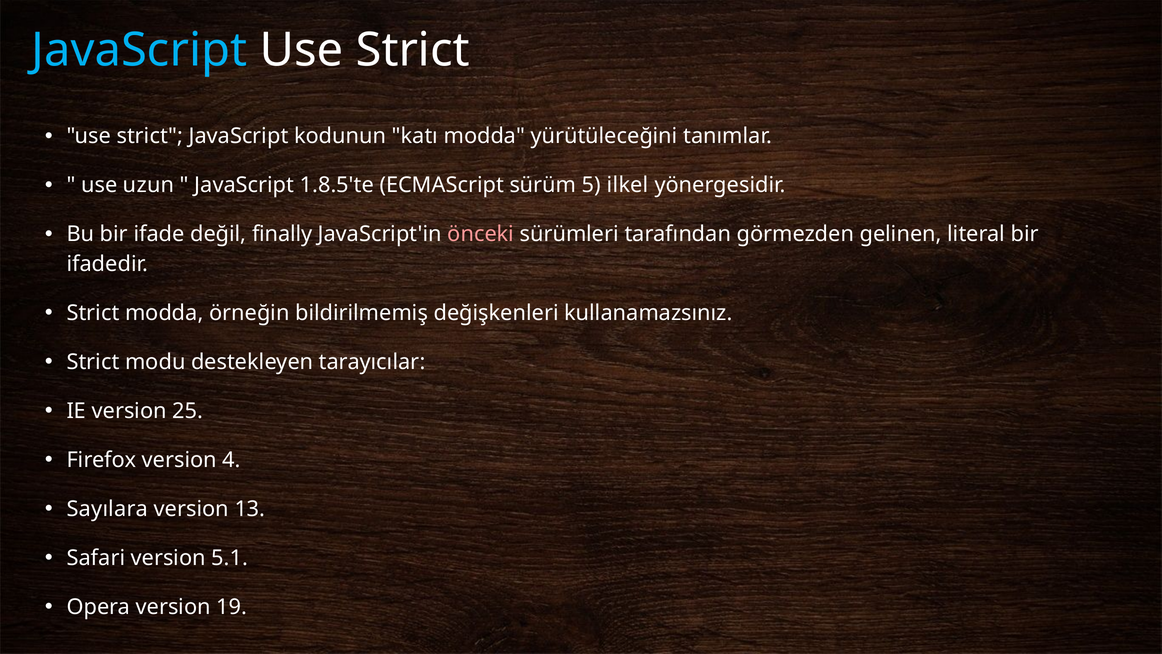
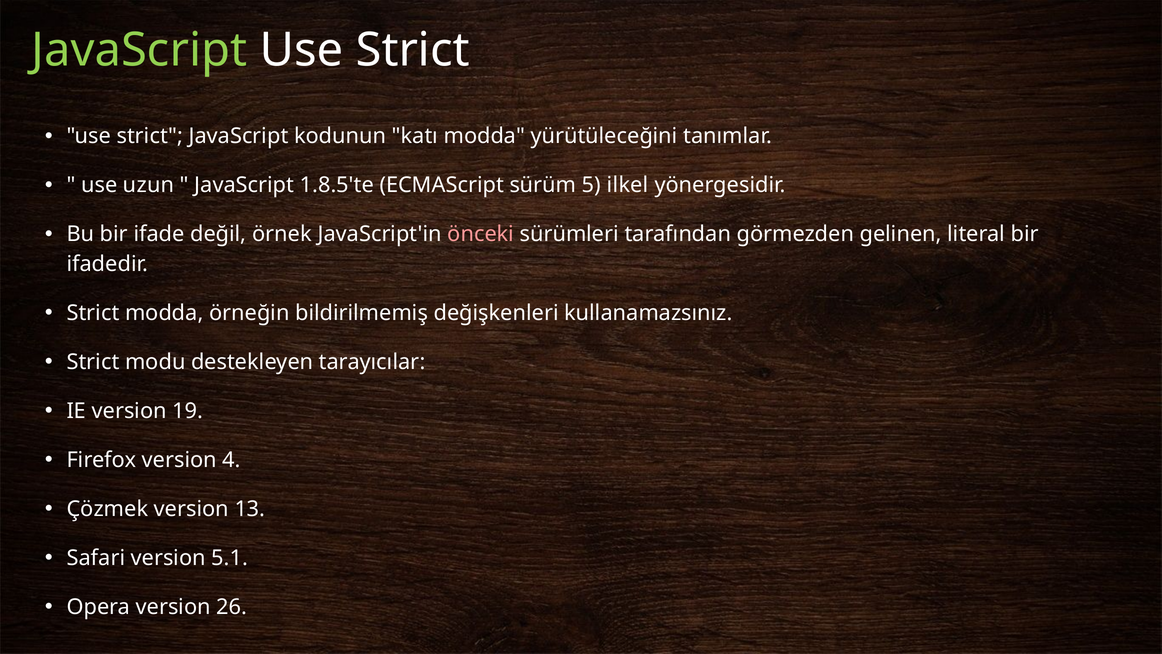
JavaScript at (139, 50) colour: light blue -> light green
finally: finally -> örnek
25: 25 -> 19
Sayılara: Sayılara -> Çözmek
19: 19 -> 26
